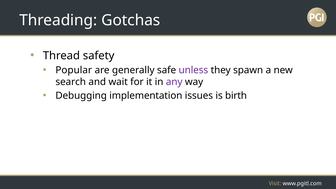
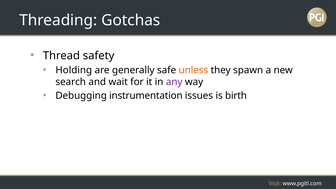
Popular: Popular -> Holding
unless colour: purple -> orange
implementation: implementation -> instrumentation
